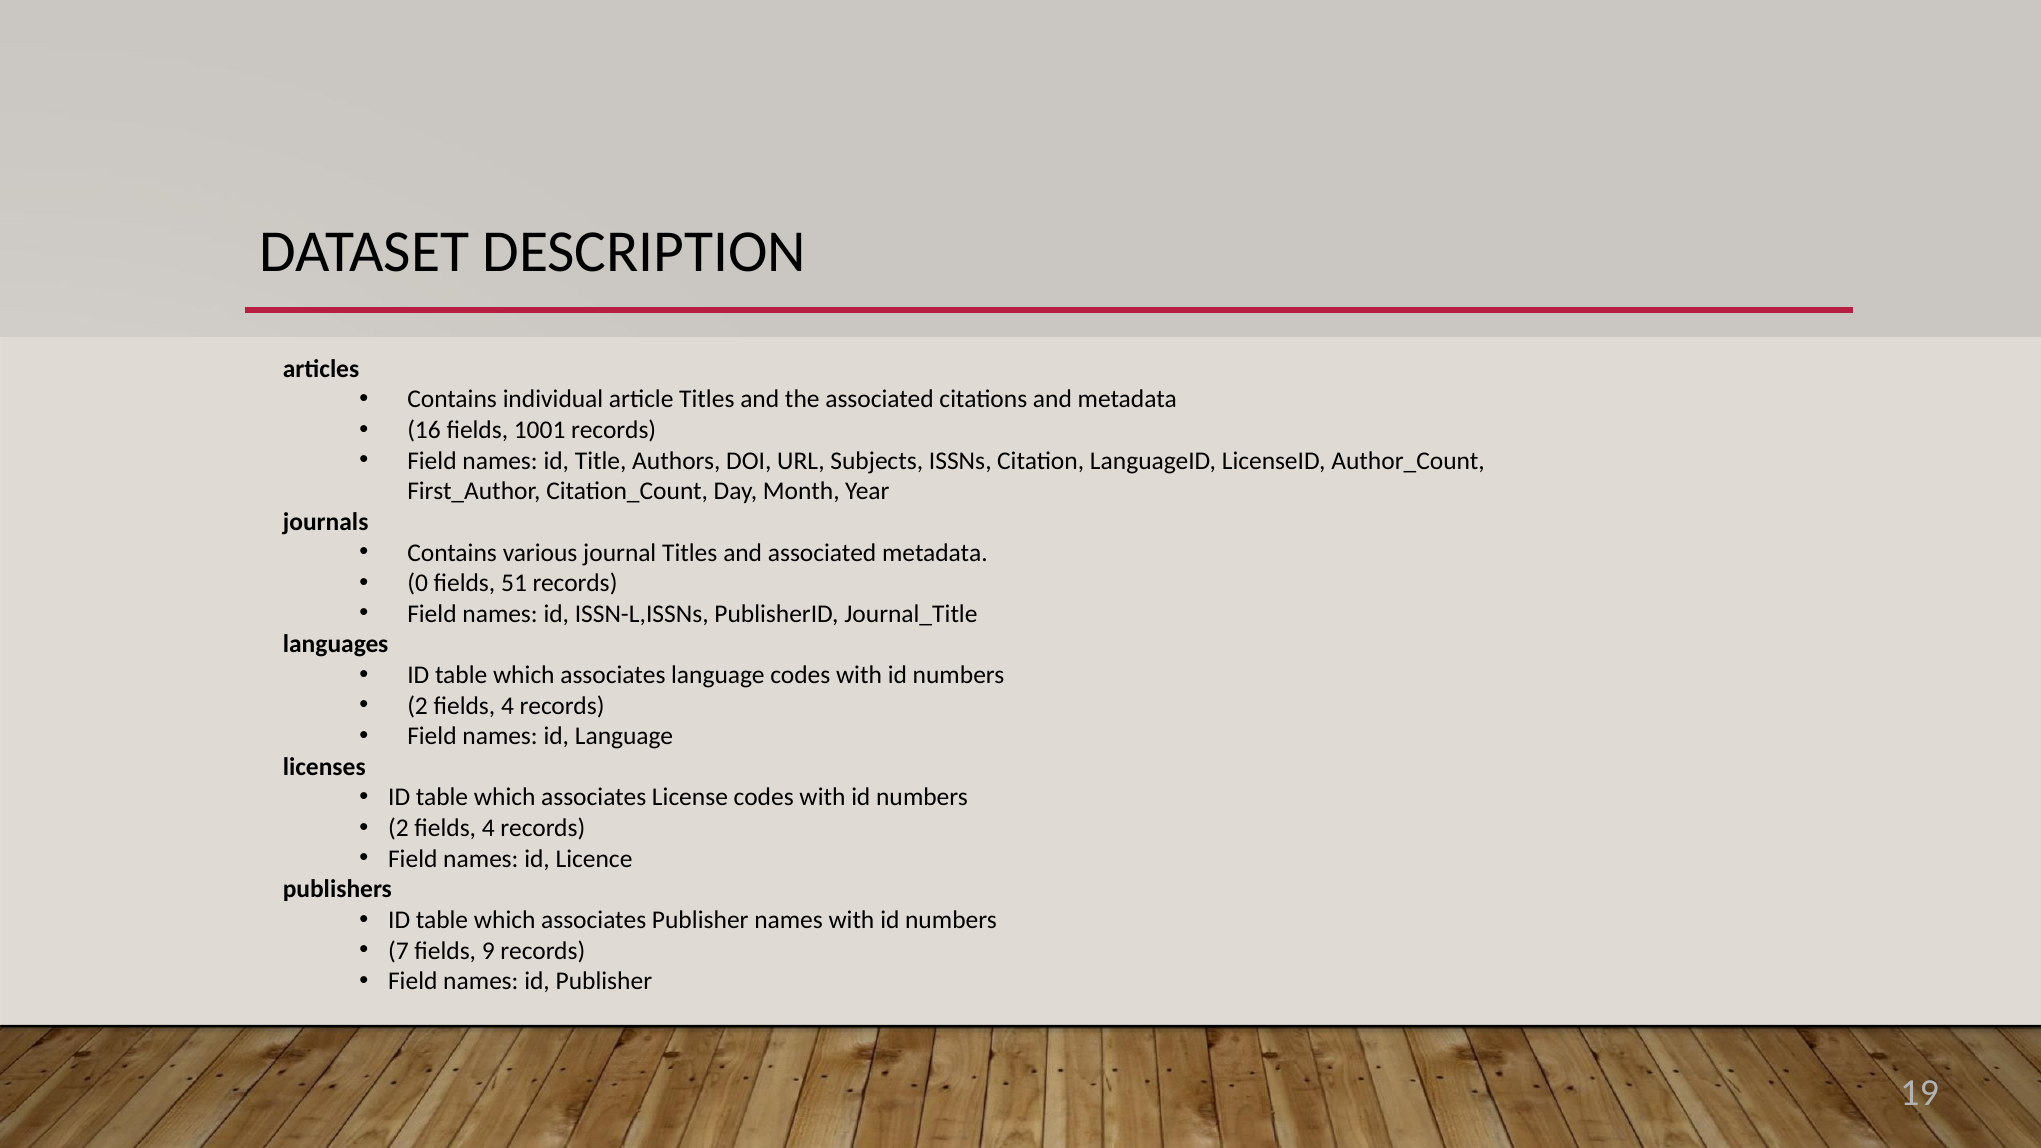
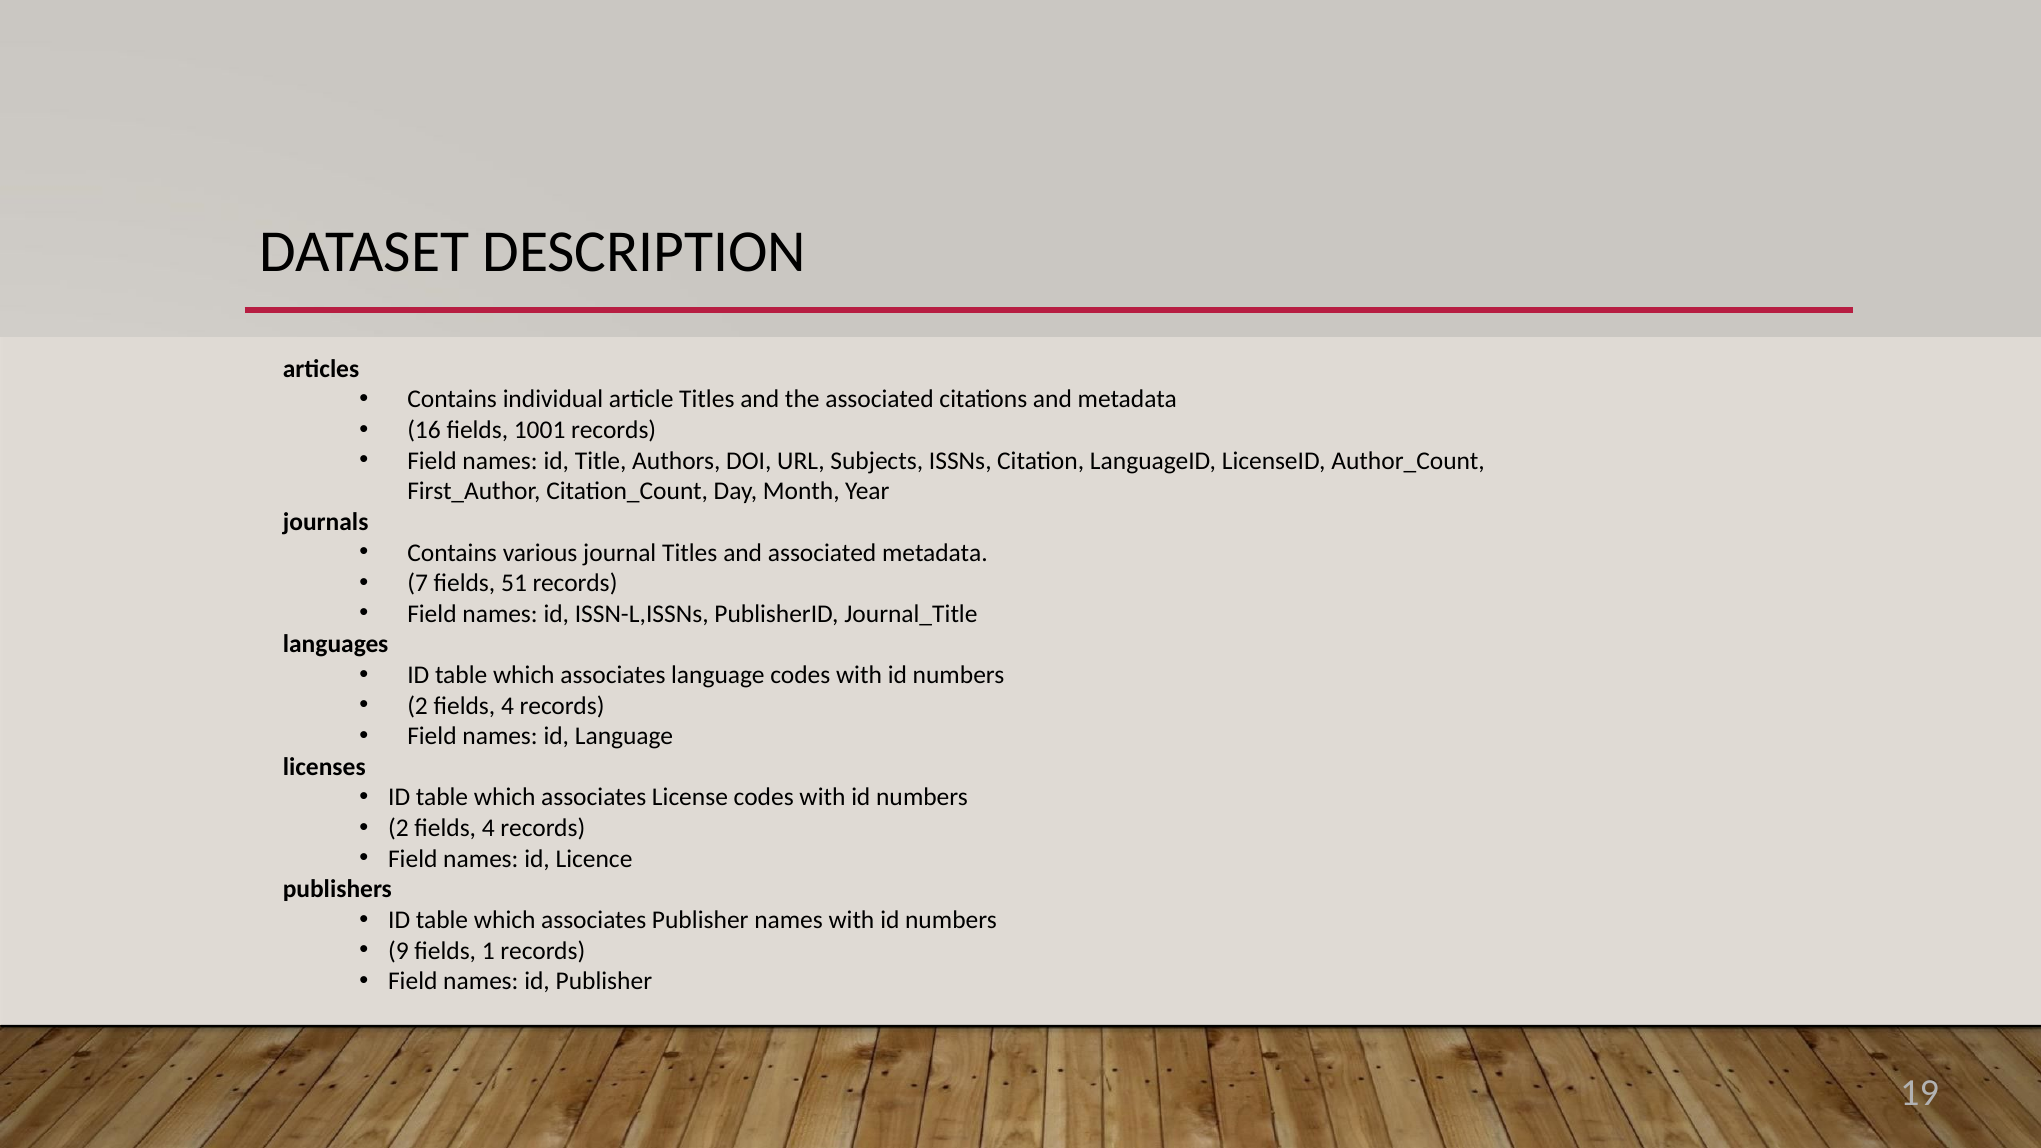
0: 0 -> 7
7: 7 -> 9
9: 9 -> 1
